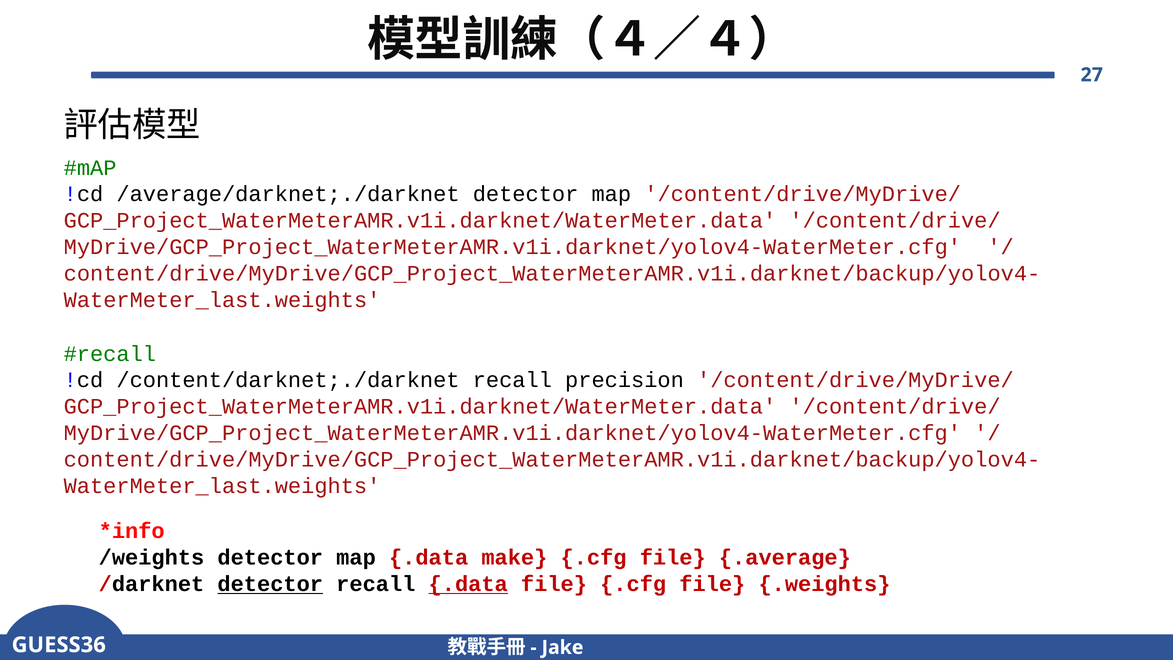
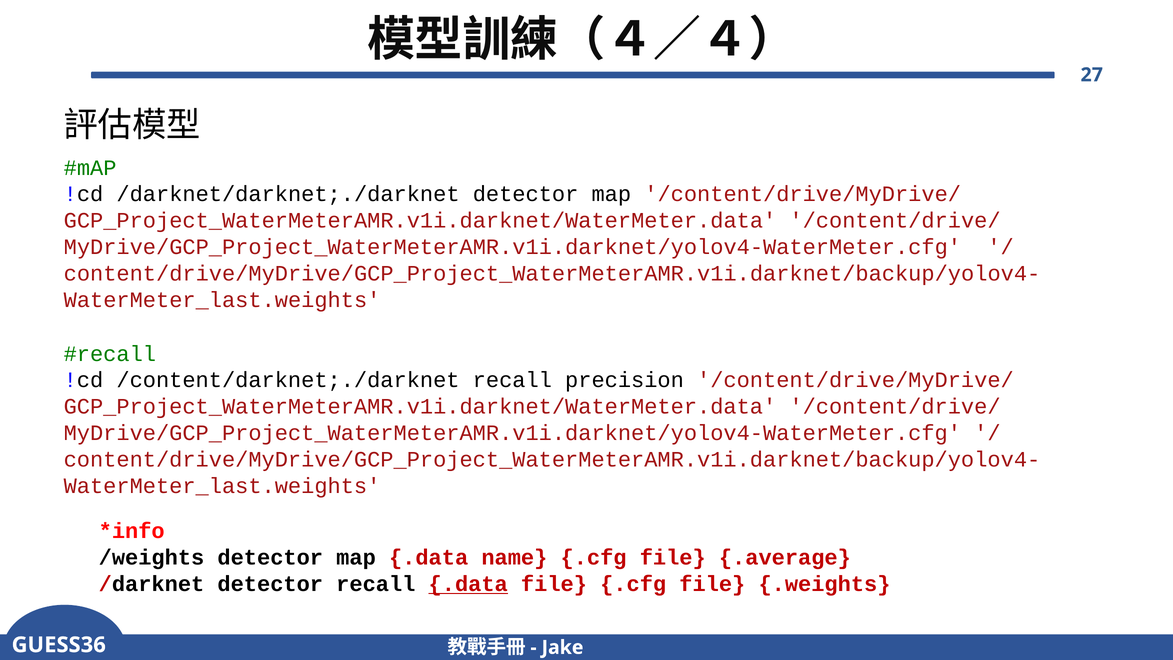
/average/darknet;./darknet: /average/darknet;./darknet -> /darknet/darknet;./darknet
make: make -> name
detector at (270, 584) underline: present -> none
